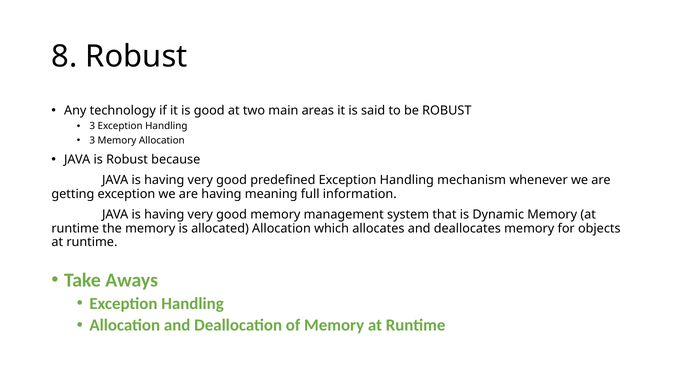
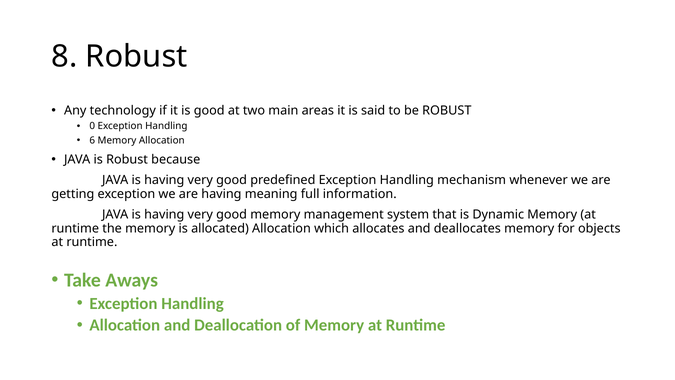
3 at (92, 126): 3 -> 0
3 at (92, 140): 3 -> 6
